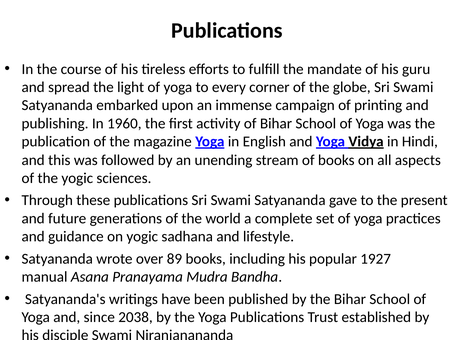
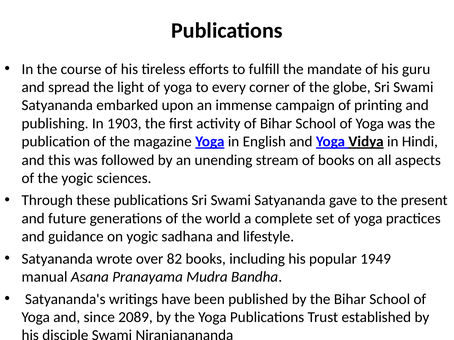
1960: 1960 -> 1903
89: 89 -> 82
1927: 1927 -> 1949
2038: 2038 -> 2089
